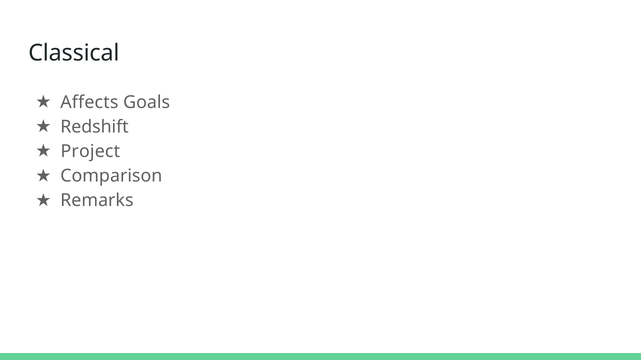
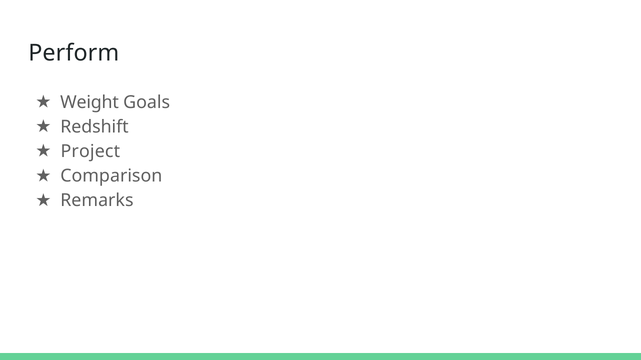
Classical: Classical -> Perform
Affects: Affects -> Weight
